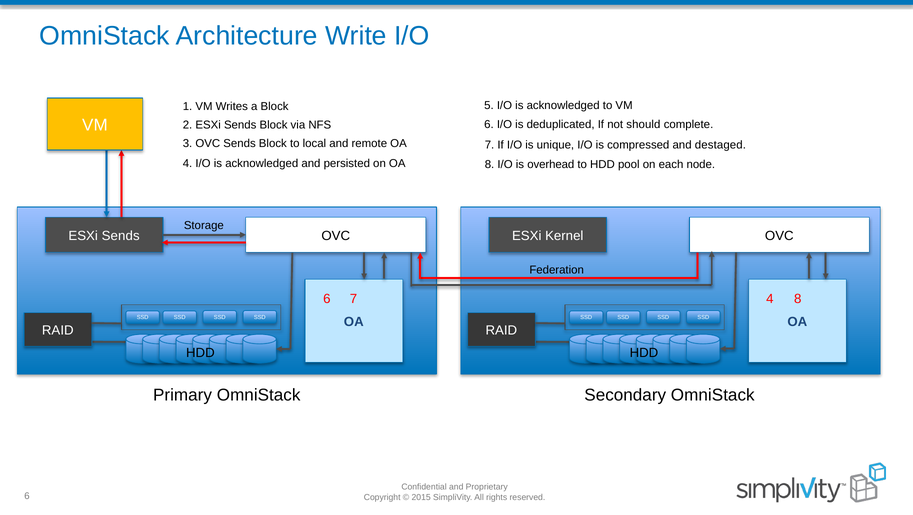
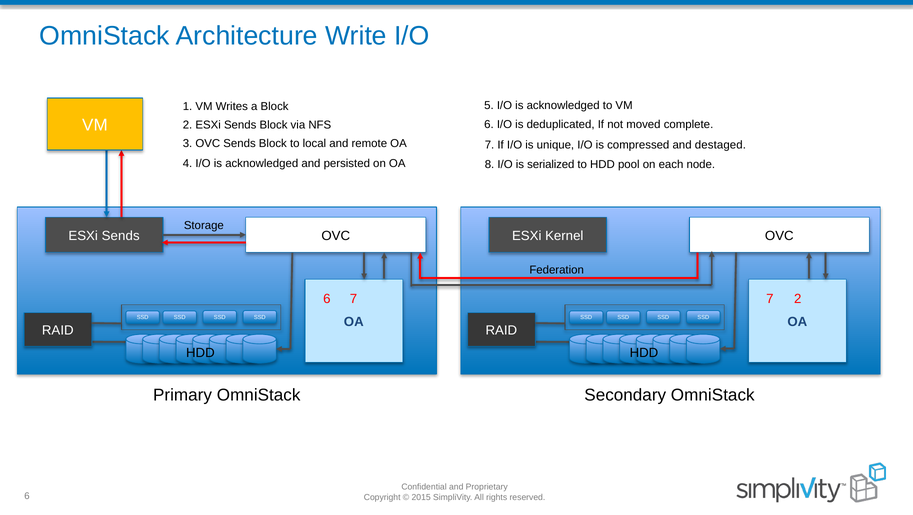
should: should -> moved
overhead: overhead -> serialized
6 4: 4 -> 7
7 8: 8 -> 2
